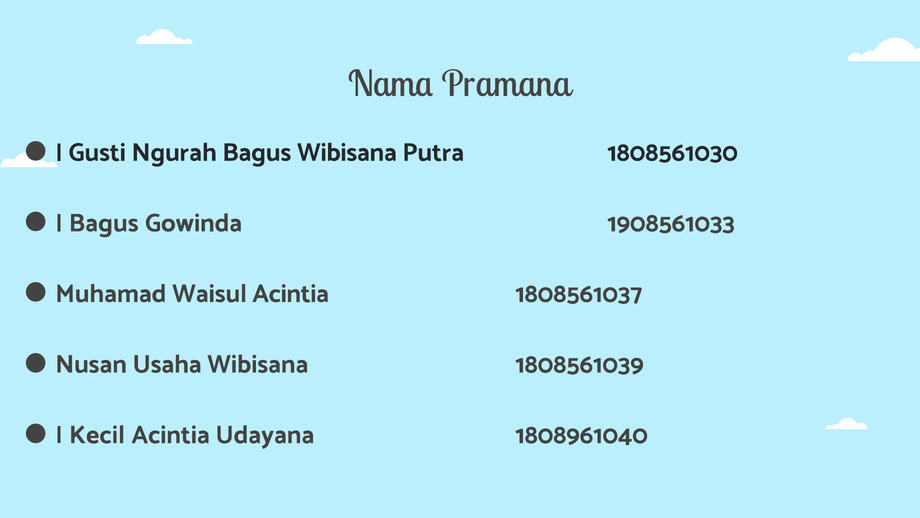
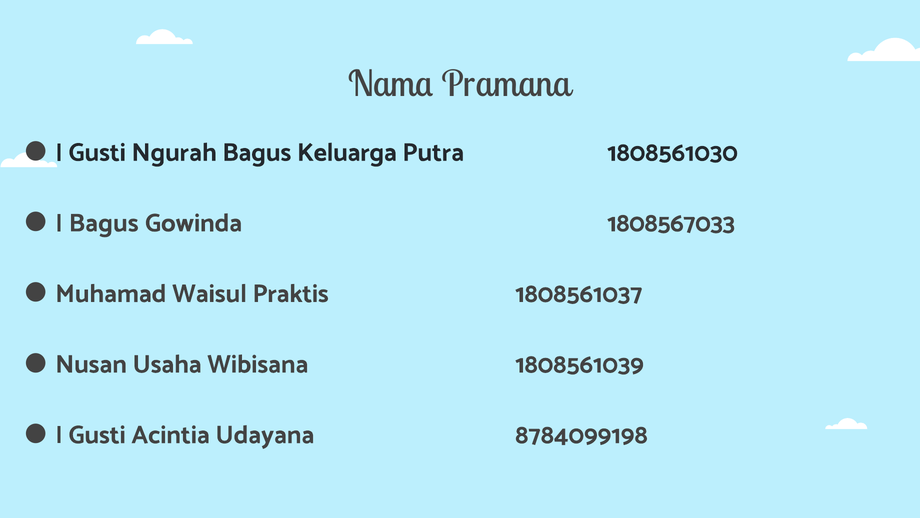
Bagus Wibisana: Wibisana -> Keluarga
1908561033: 1908561033 -> 1808567033
Waisul Acintia: Acintia -> Praktis
Kecil at (97, 434): Kecil -> Gusti
1808961040: 1808961040 -> 8784099198
